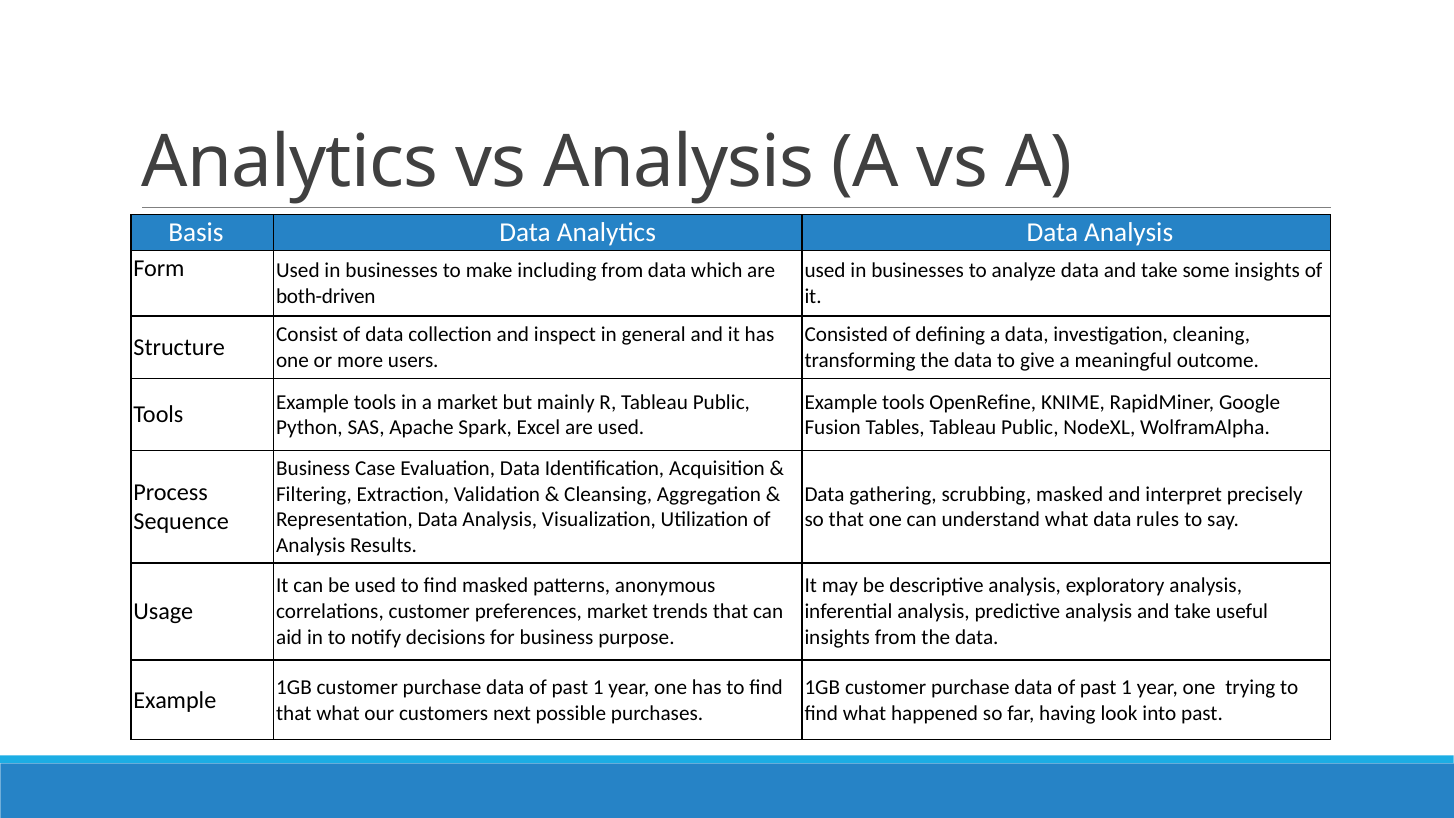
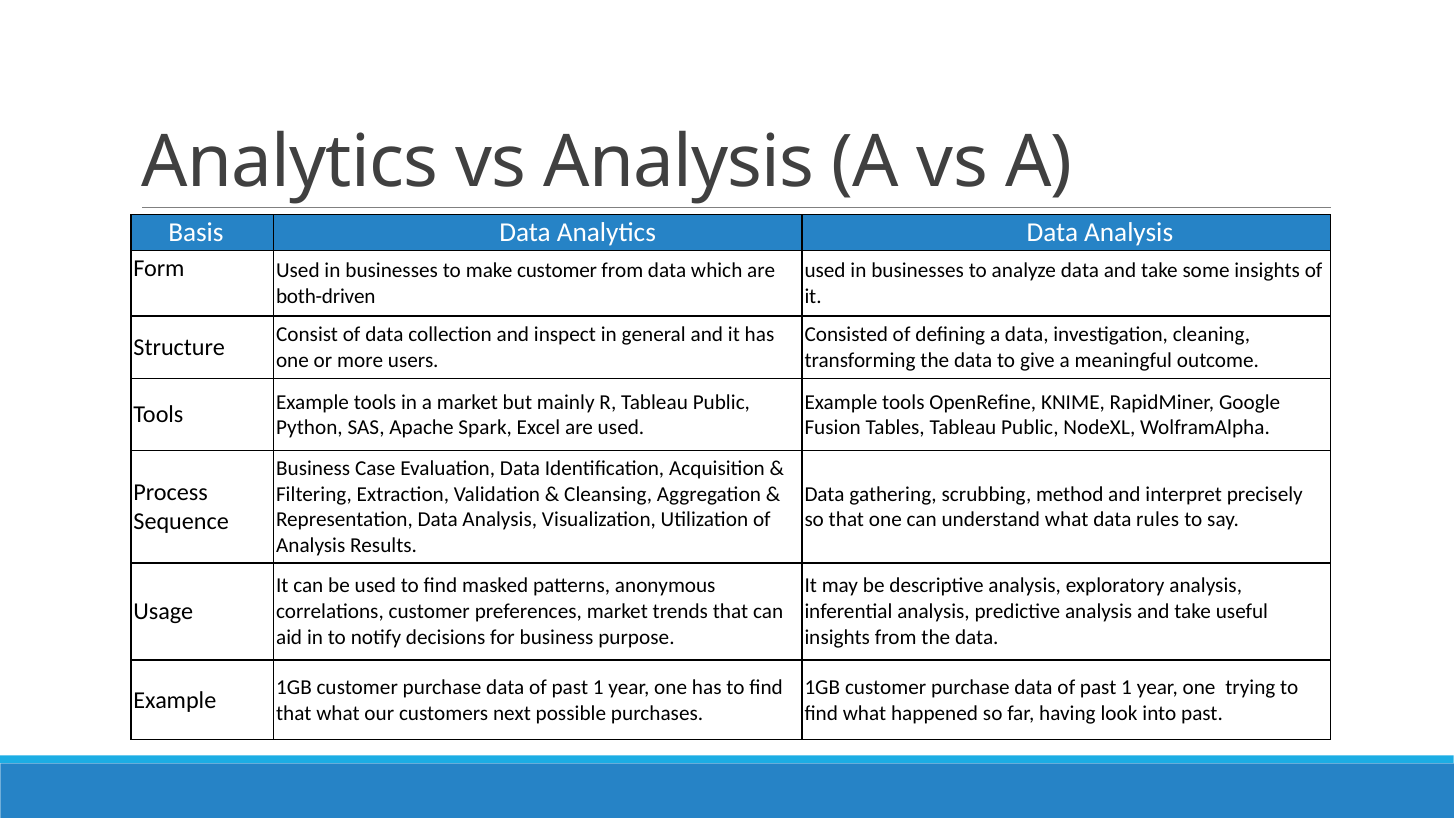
make including: including -> customer
scrubbing masked: masked -> method
